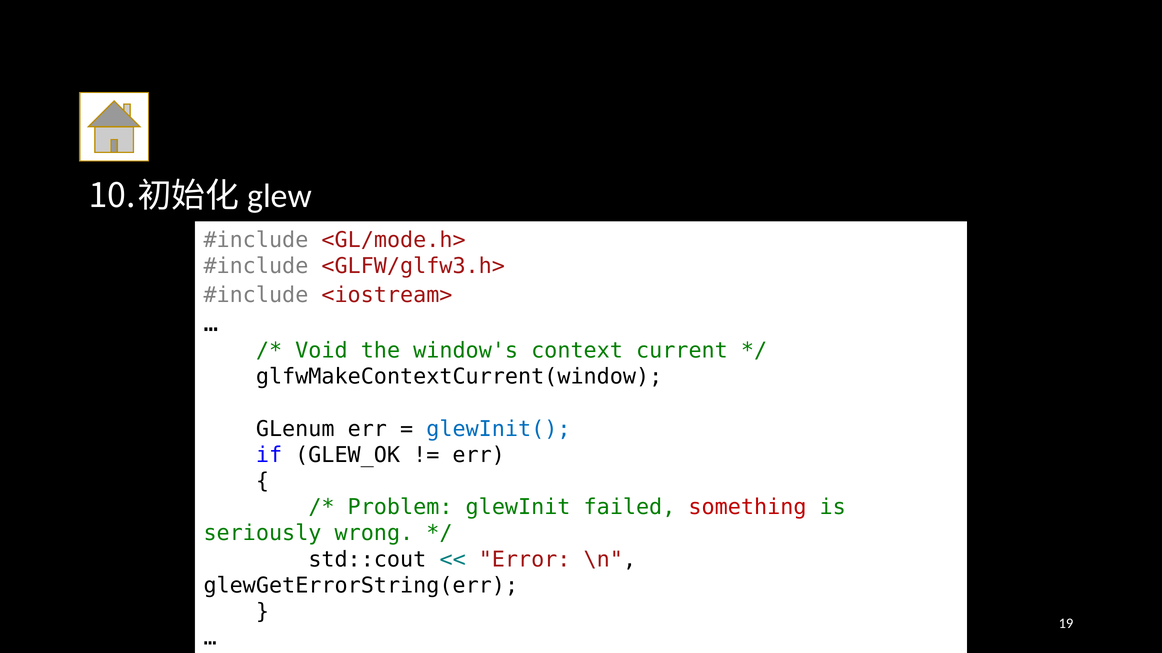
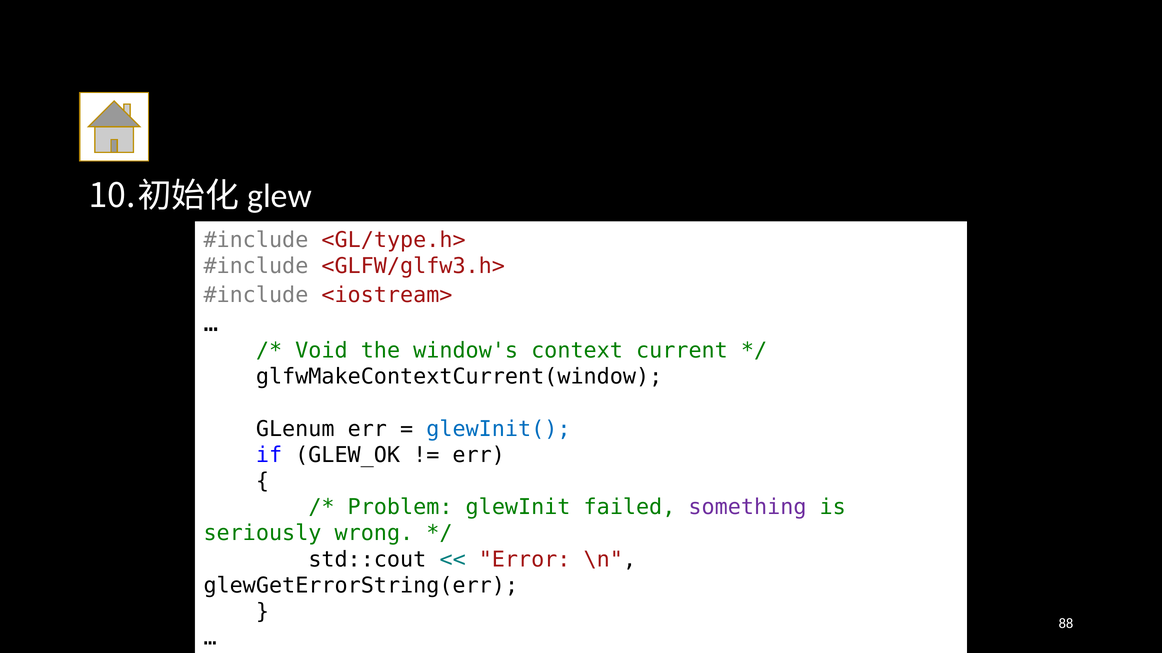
<GL/mode.h>: <GL/mode.h> -> <GL/type.h>
something colour: red -> purple
19: 19 -> 88
